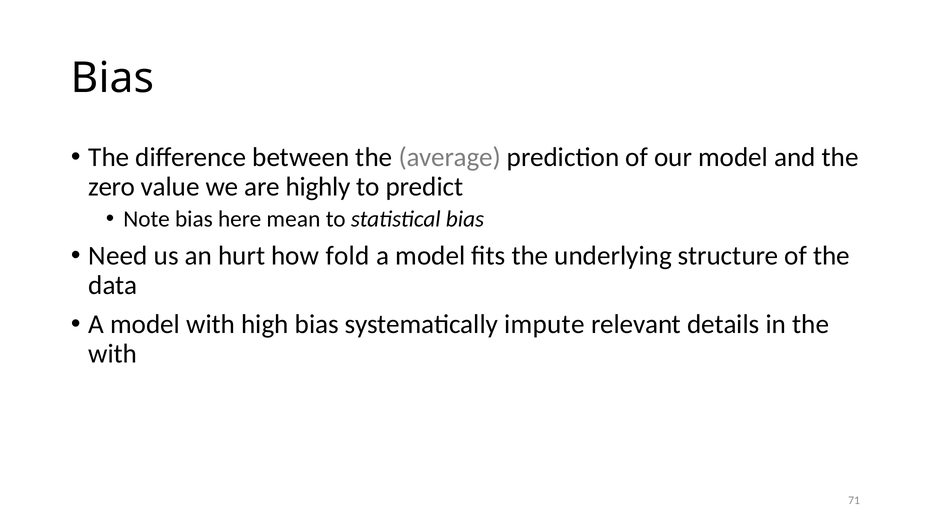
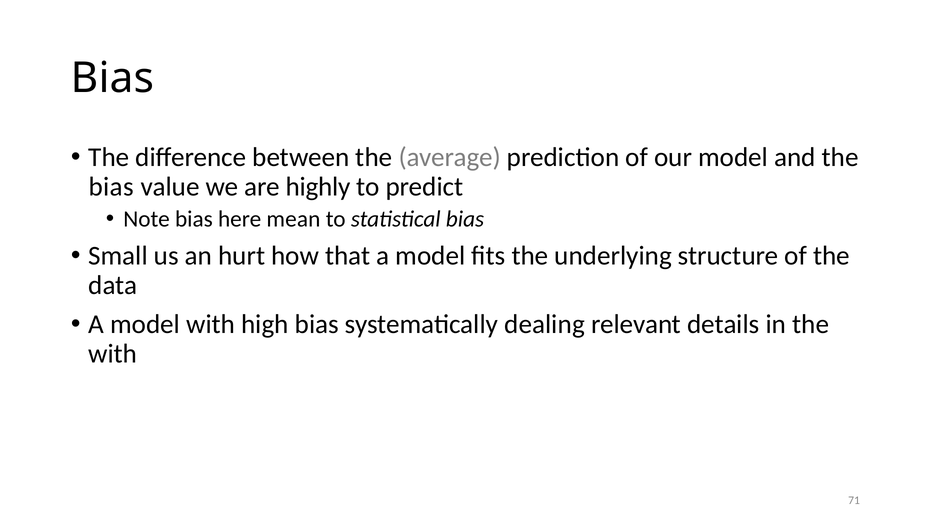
zero at (112, 187): zero -> bias
Need: Need -> Small
fold: fold -> that
impute: impute -> dealing
